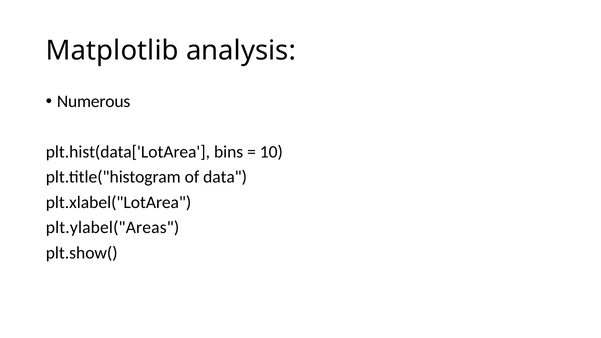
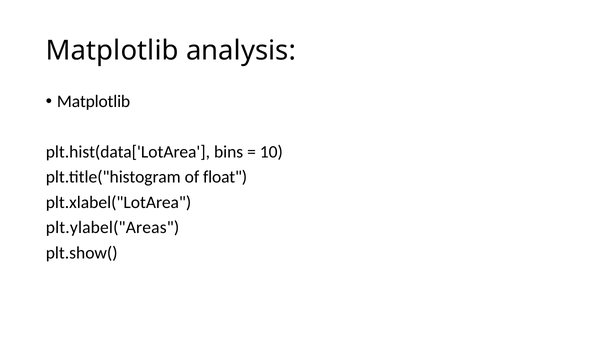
Numerous at (94, 102): Numerous -> Matplotlib
data: data -> float
